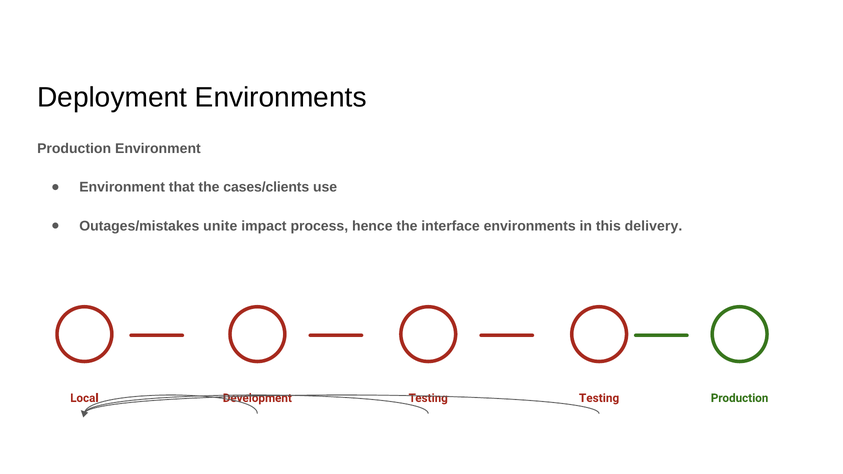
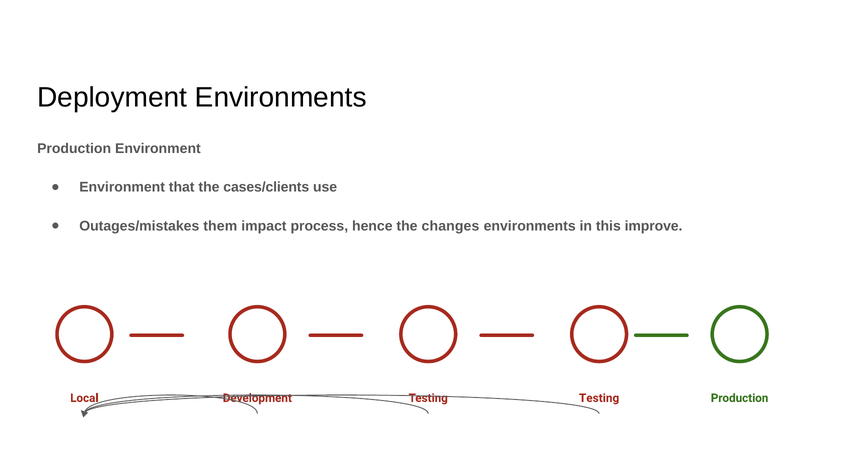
unite: unite -> them
interface: interface -> changes
delivery: delivery -> improve
